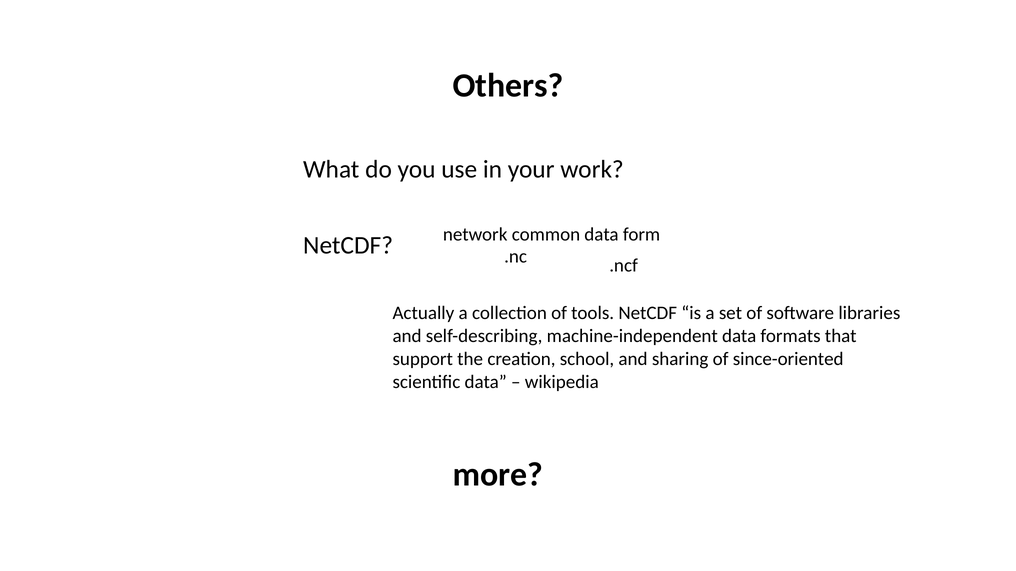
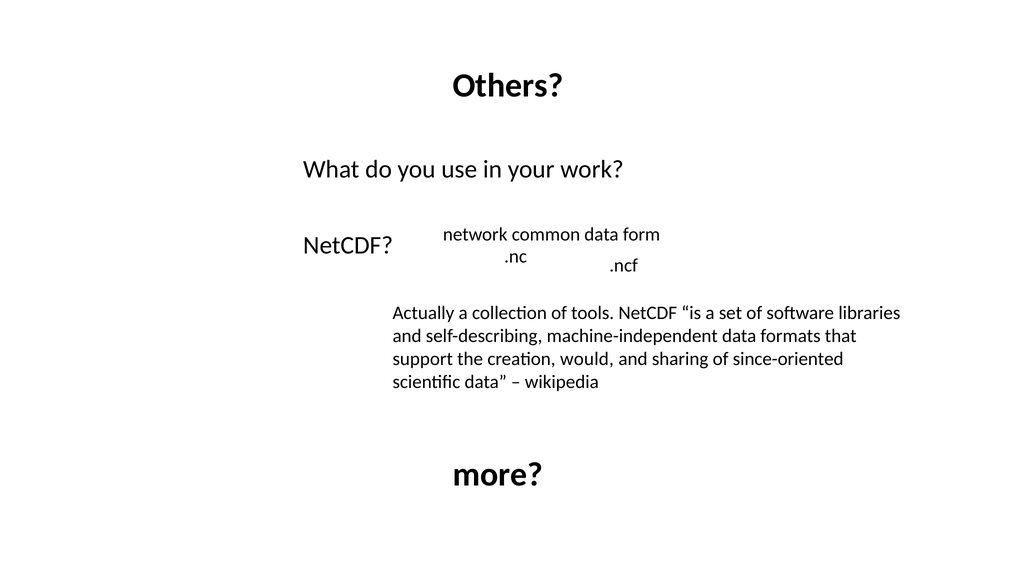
school: school -> would
